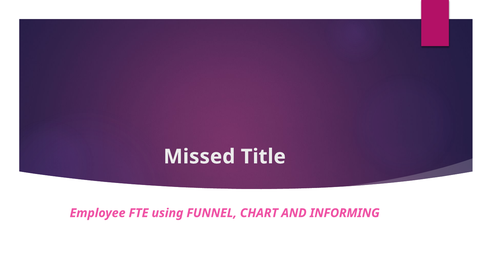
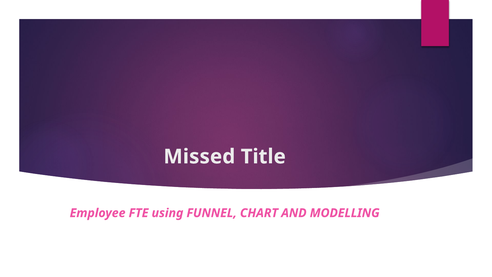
INFORMING: INFORMING -> MODELLING
